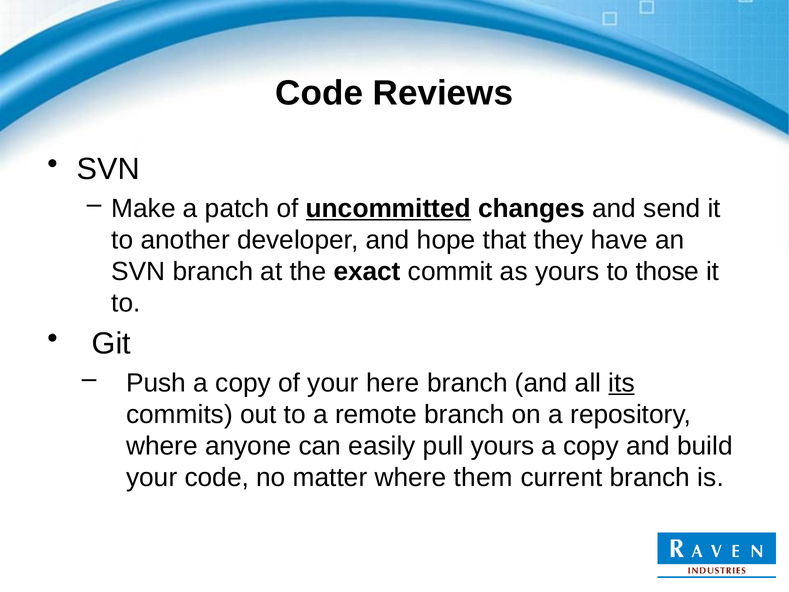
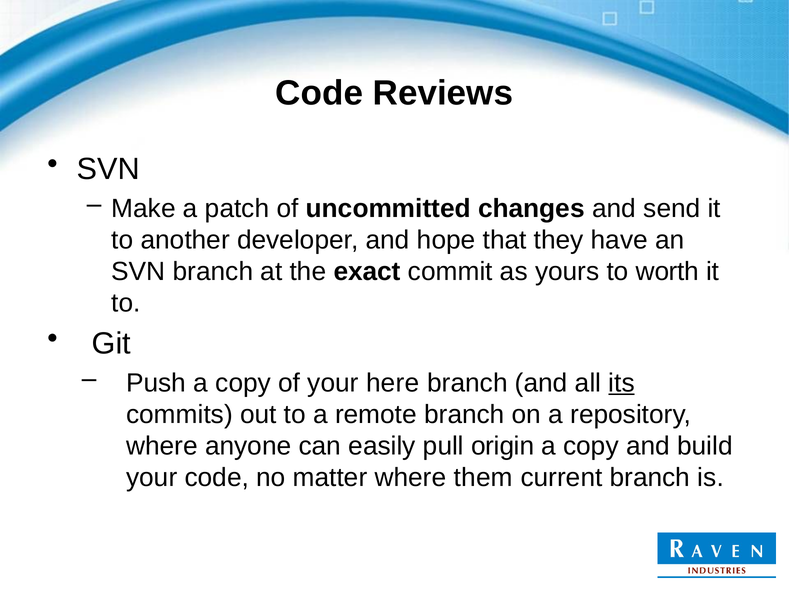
uncommitted underline: present -> none
those: those -> worth
pull yours: yours -> origin
